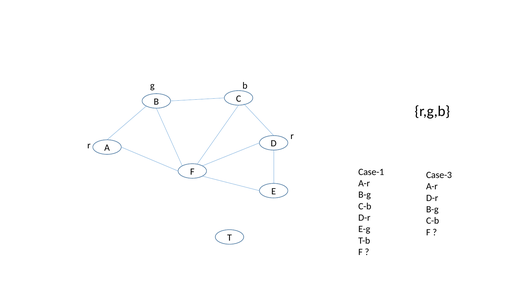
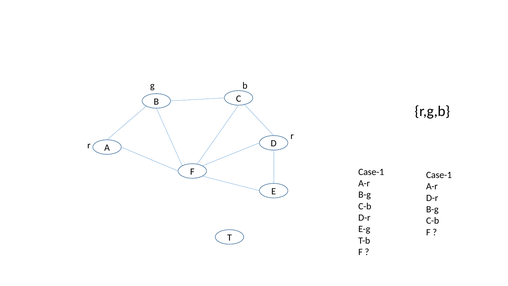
Case-3 at (439, 175): Case-3 -> Case-1
